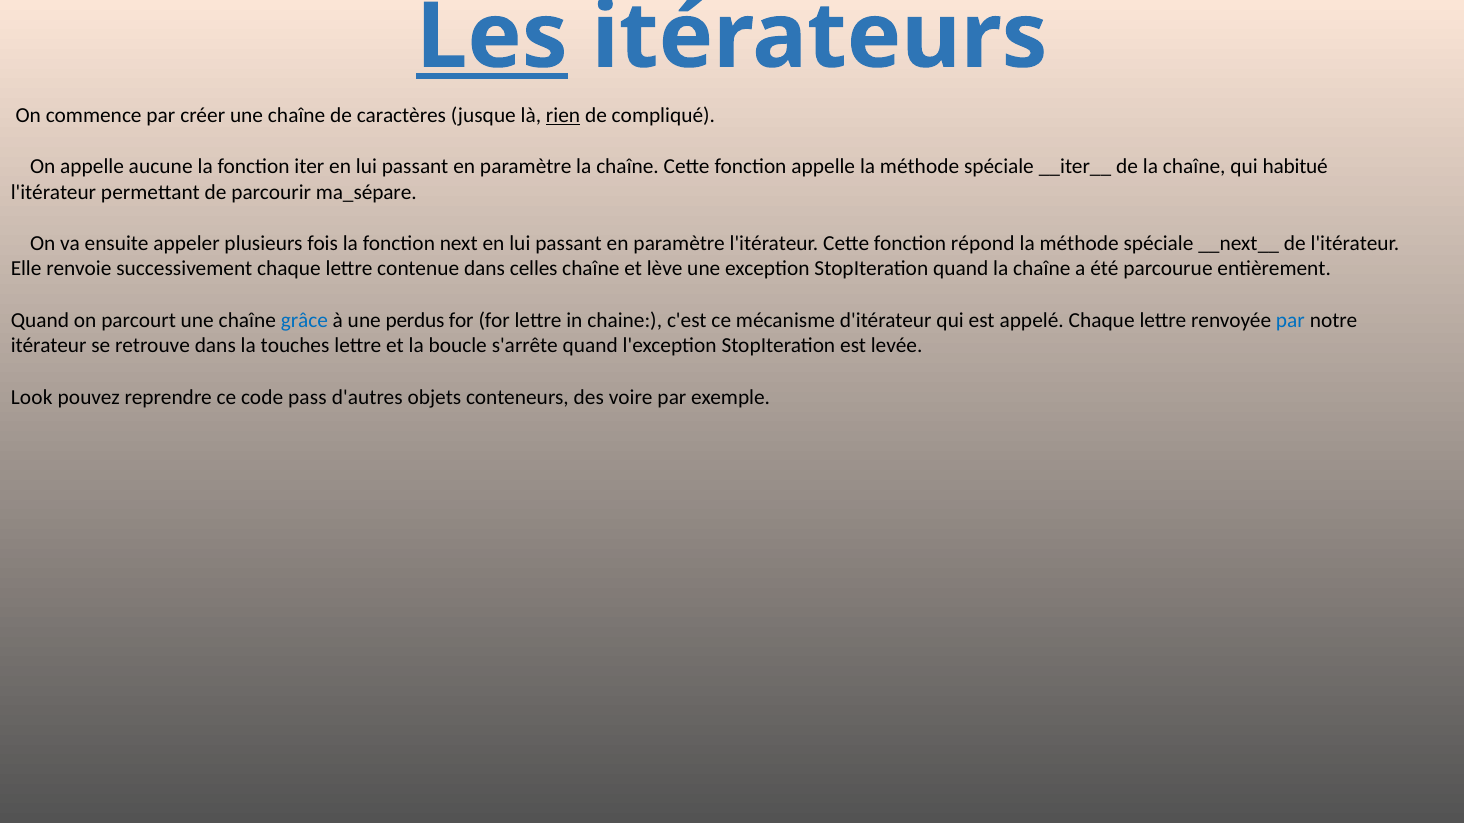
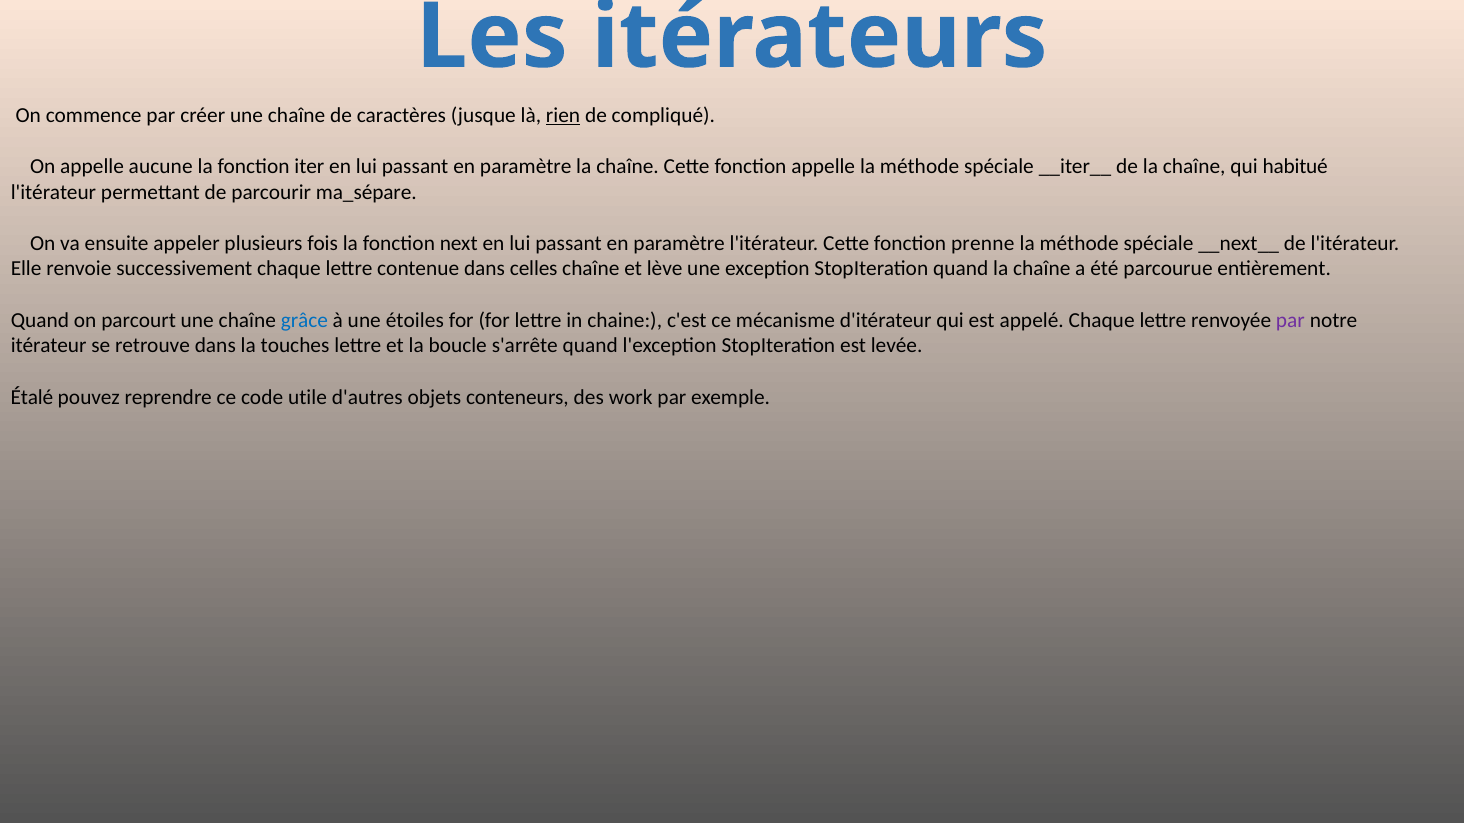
Les underline: present -> none
répond: répond -> prenne
perdus: perdus -> étoiles
par at (1290, 320) colour: blue -> purple
Look: Look -> Étalé
pass: pass -> utile
voire: voire -> work
